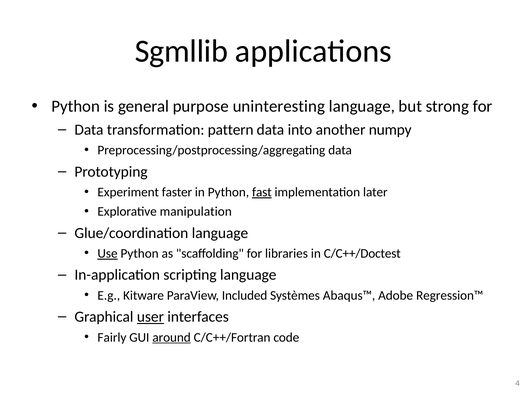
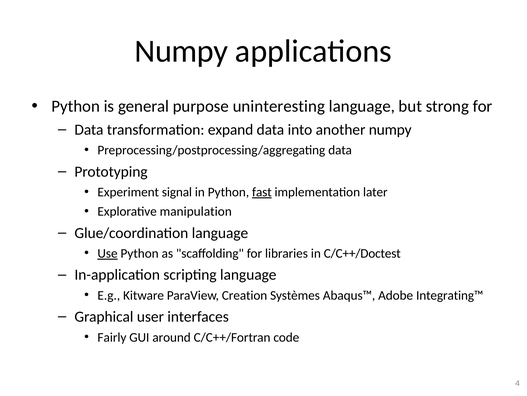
Sgmllib at (181, 51): Sgmllib -> Numpy
pattern: pattern -> expand
faster: faster -> signal
Included: Included -> Creation
Regression™: Regression™ -> Integrating™
user underline: present -> none
around underline: present -> none
